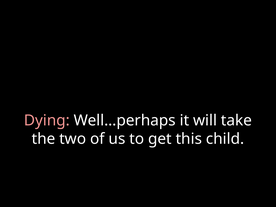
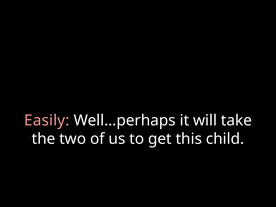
Dying: Dying -> Easily
